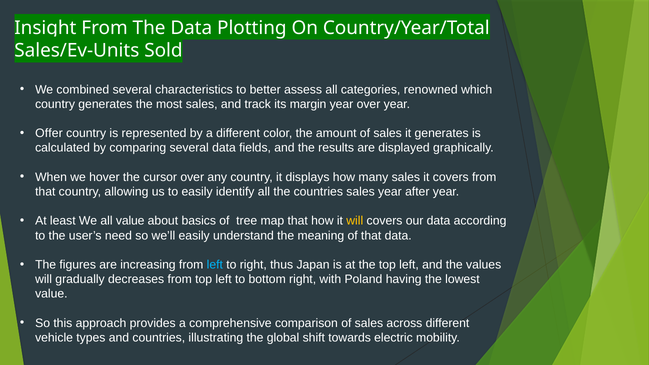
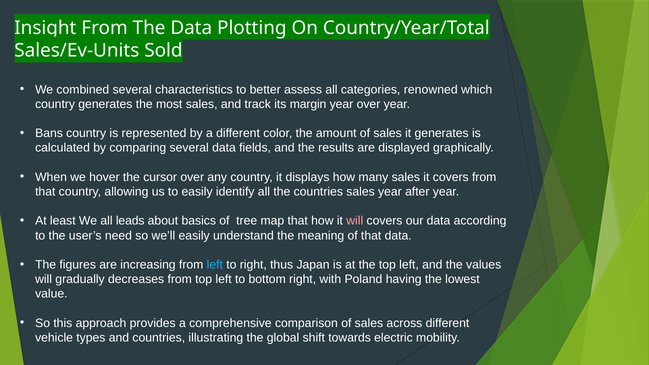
Offer: Offer -> Bans
all value: value -> leads
will at (355, 221) colour: yellow -> pink
